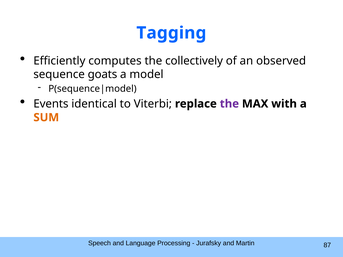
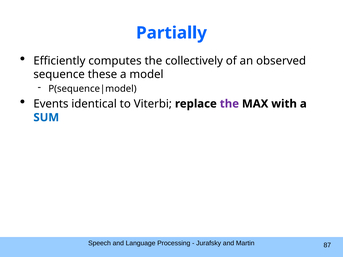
Tagging: Tagging -> Partially
goats: goats -> these
SUM colour: orange -> blue
